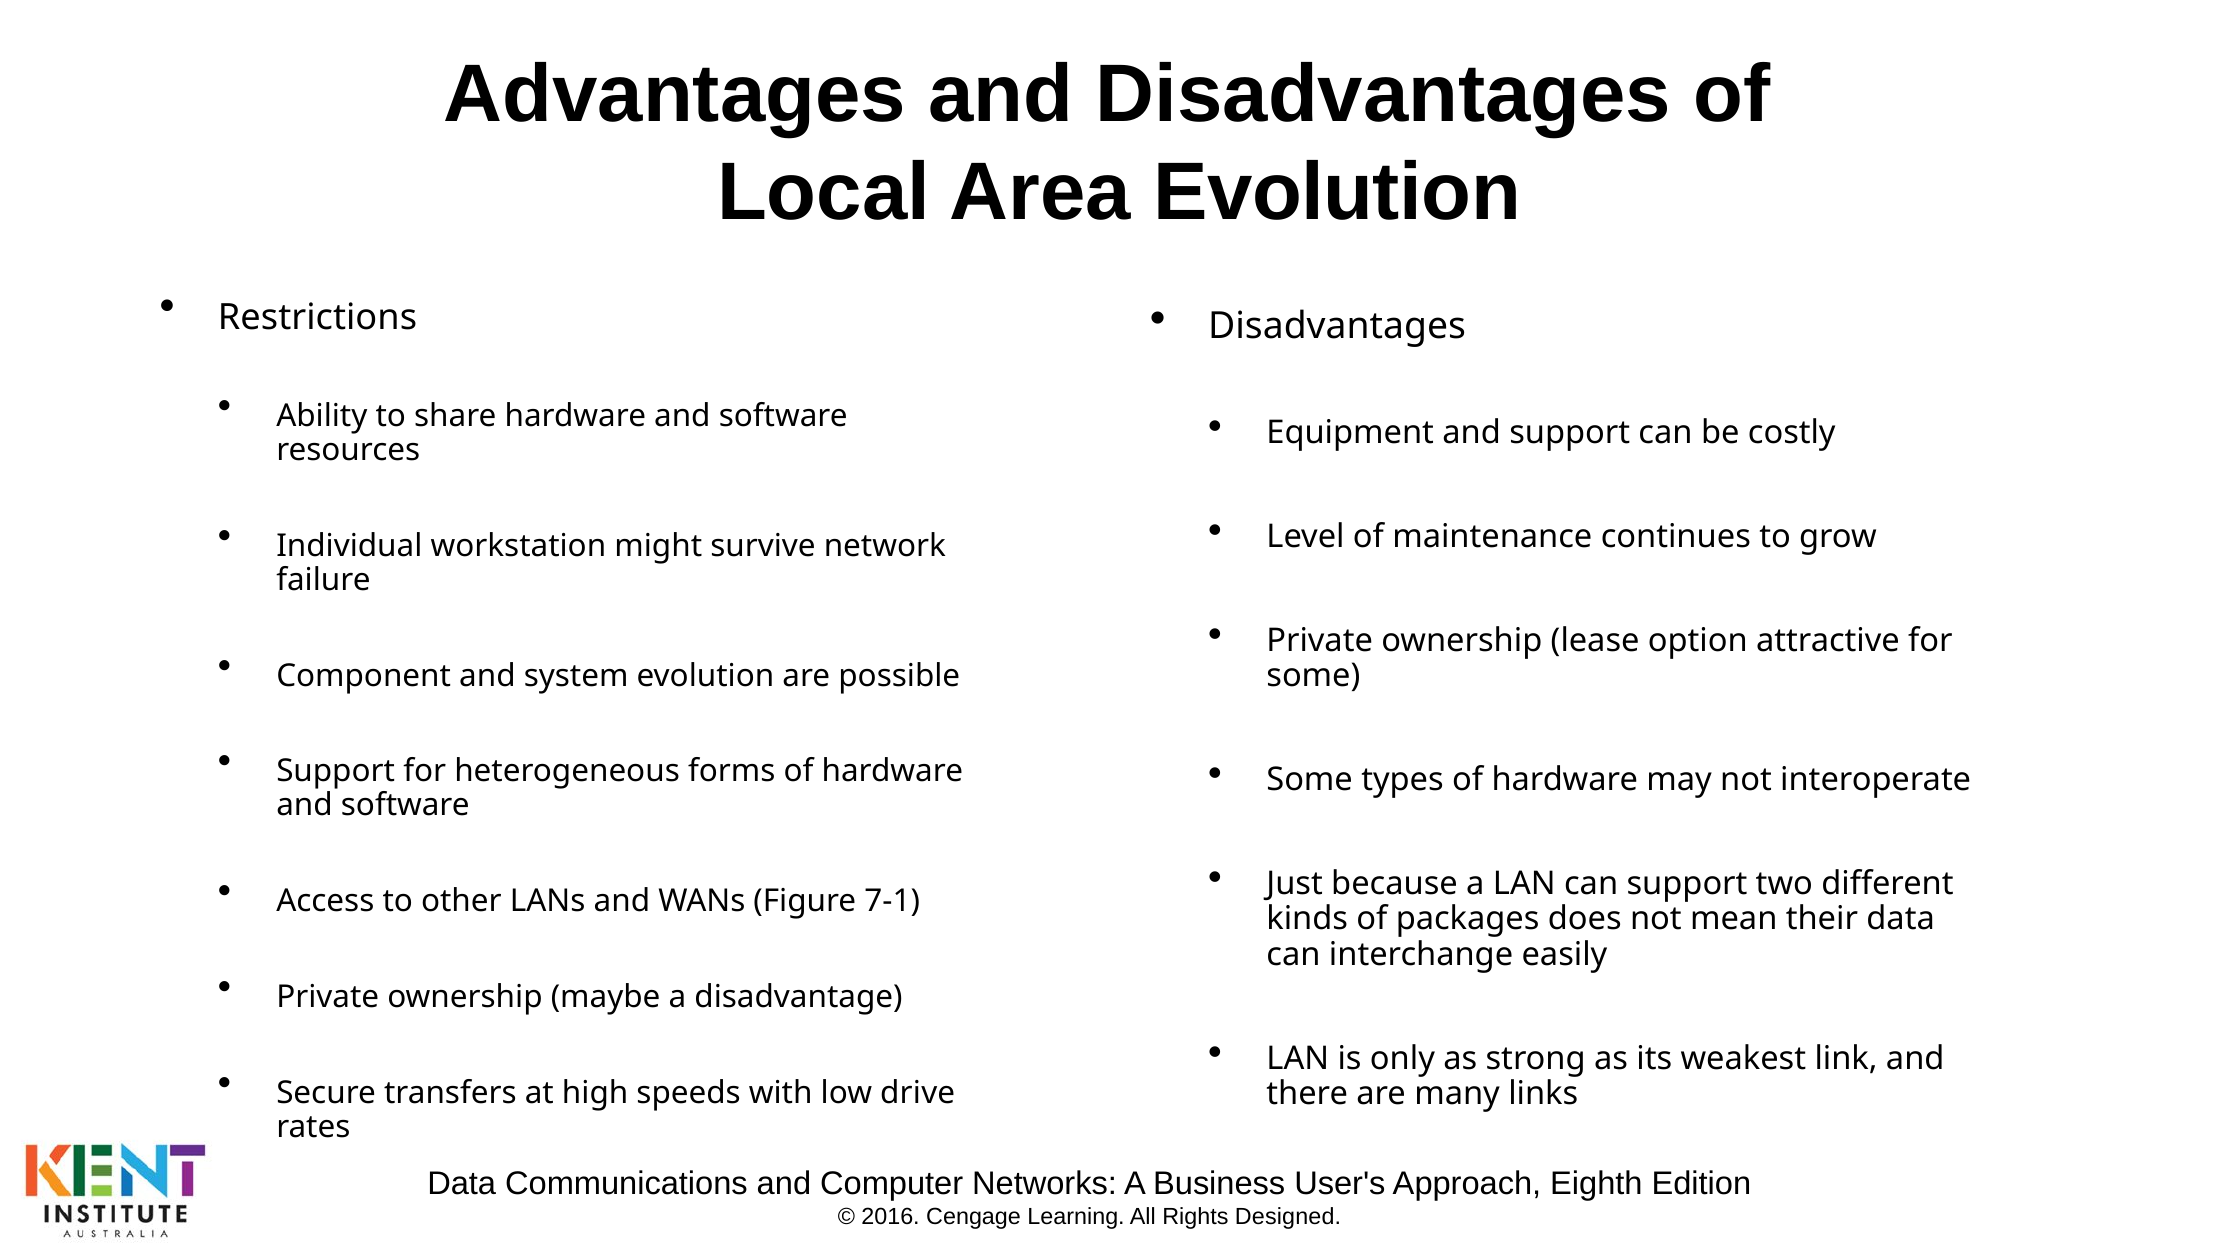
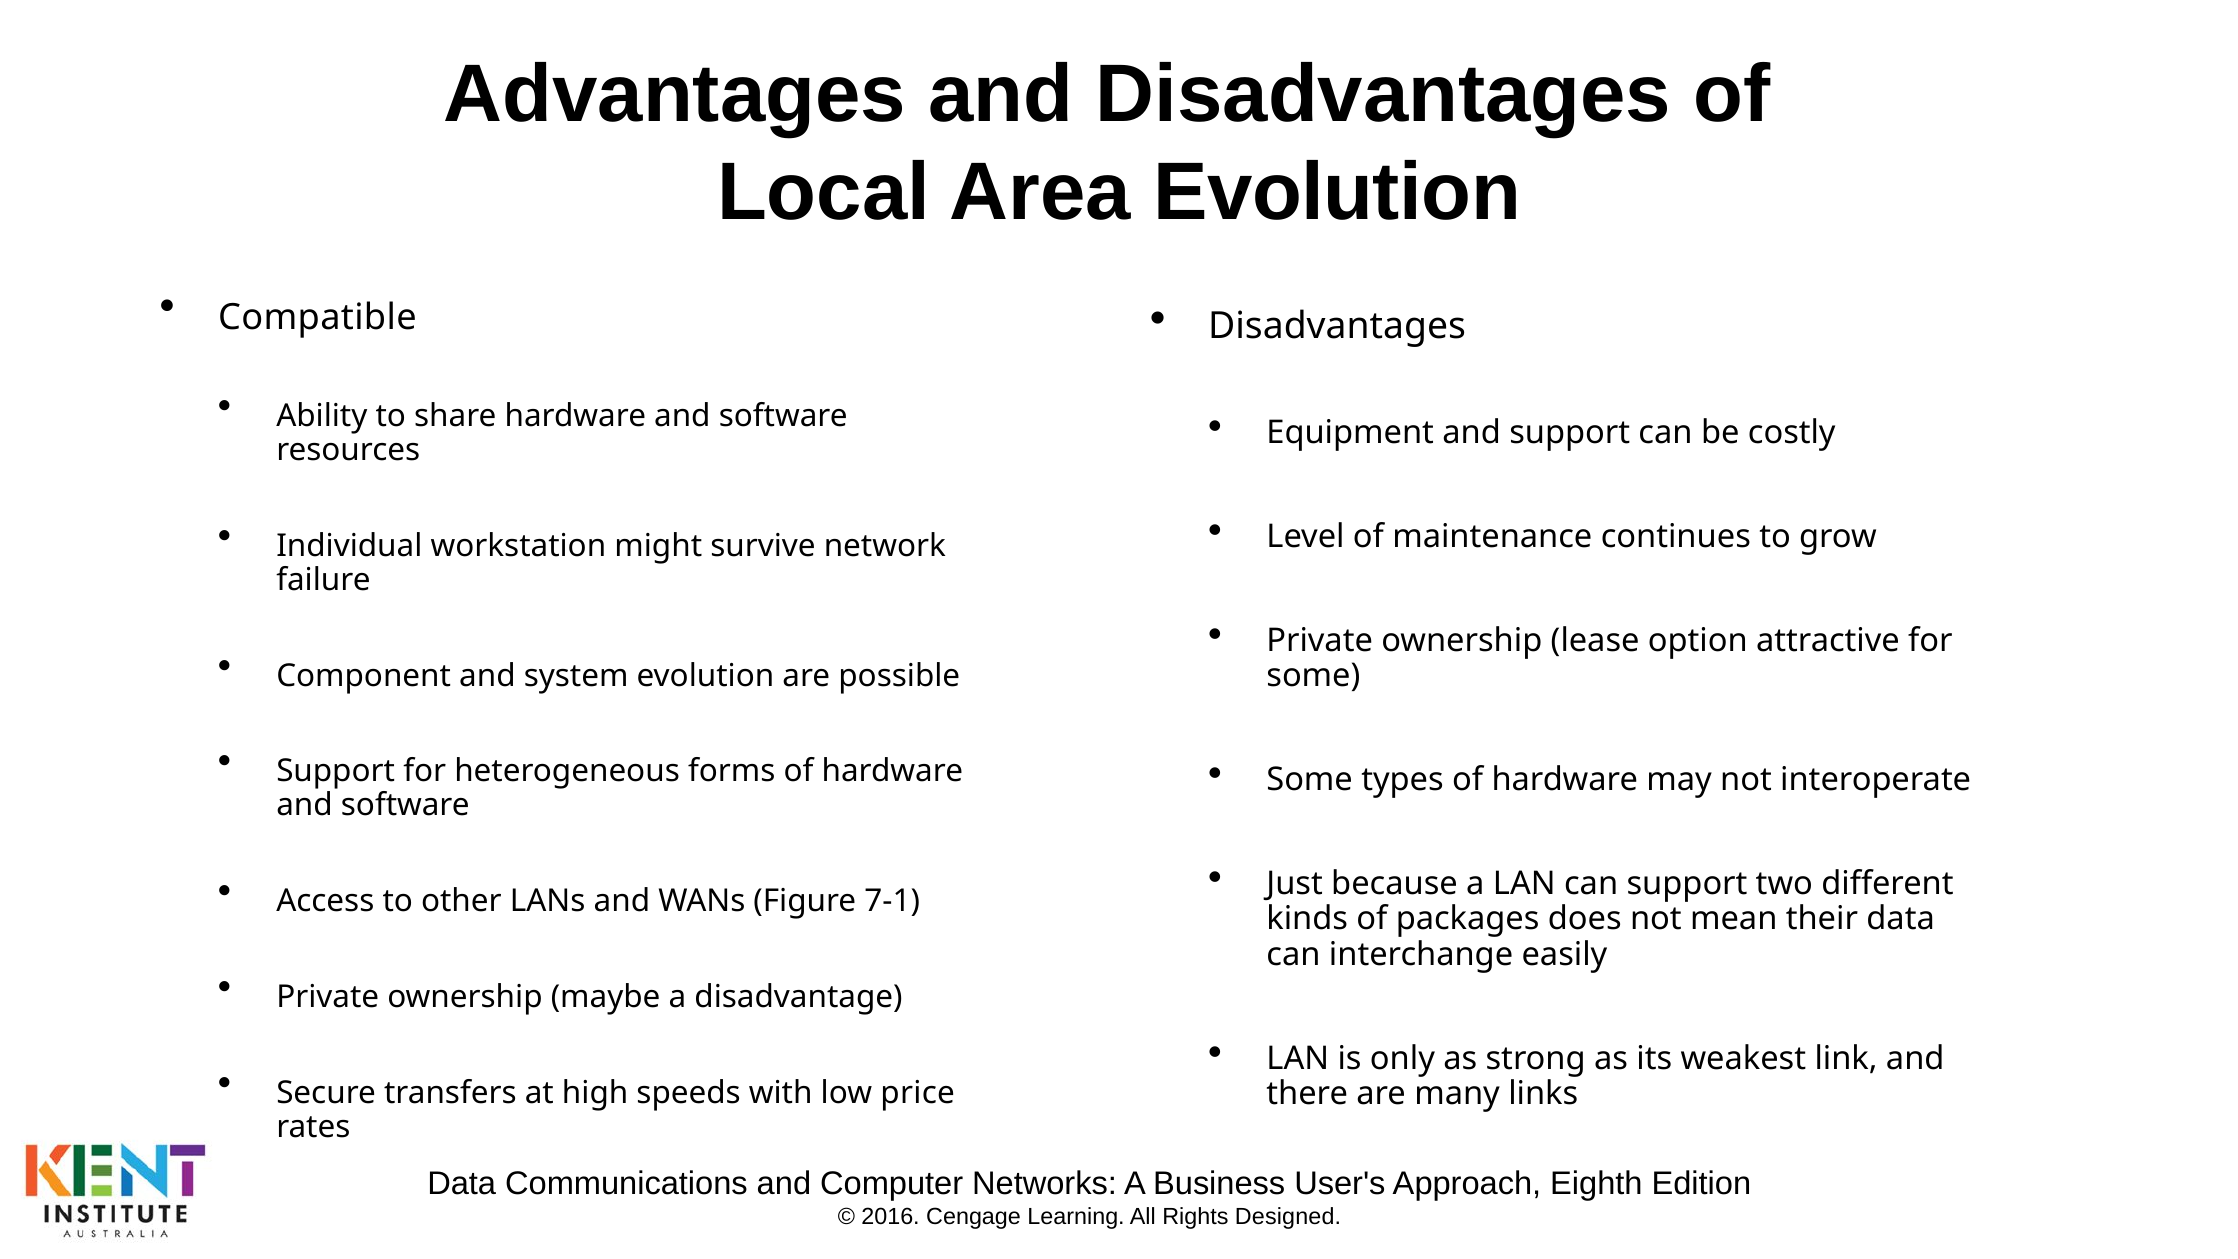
Restrictions: Restrictions -> Compatible
drive: drive -> price
